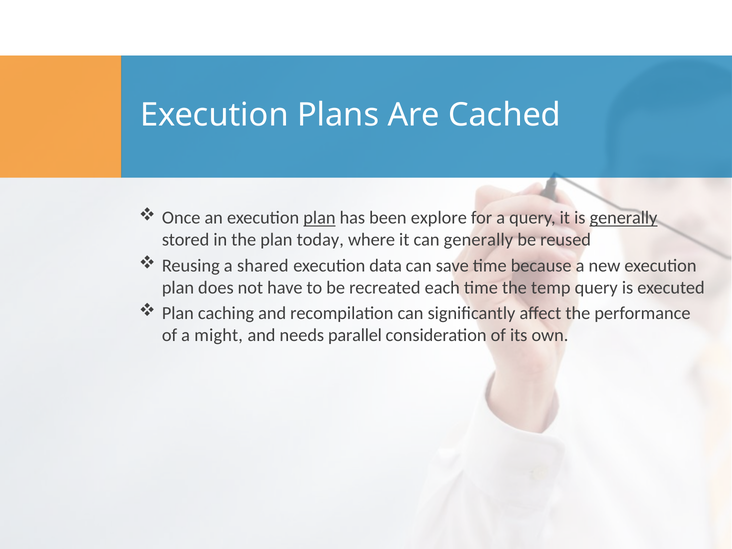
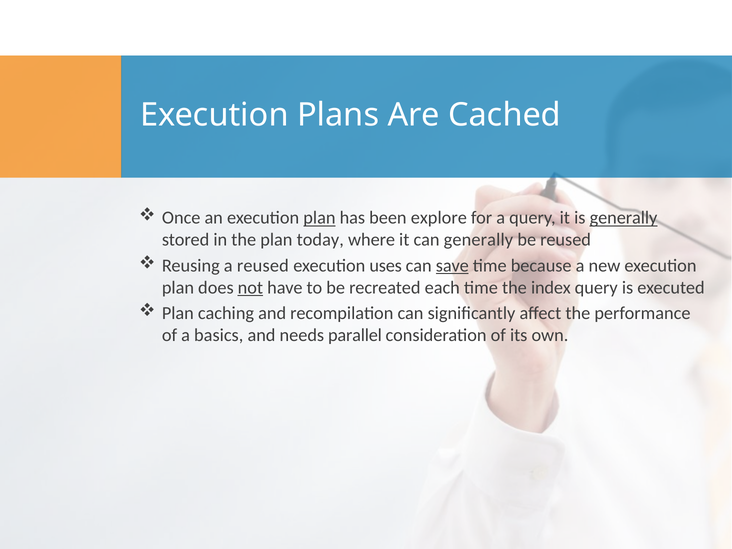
a shared: shared -> reused
data: data -> uses
save underline: none -> present
not underline: none -> present
temp: temp -> index
might: might -> basics
